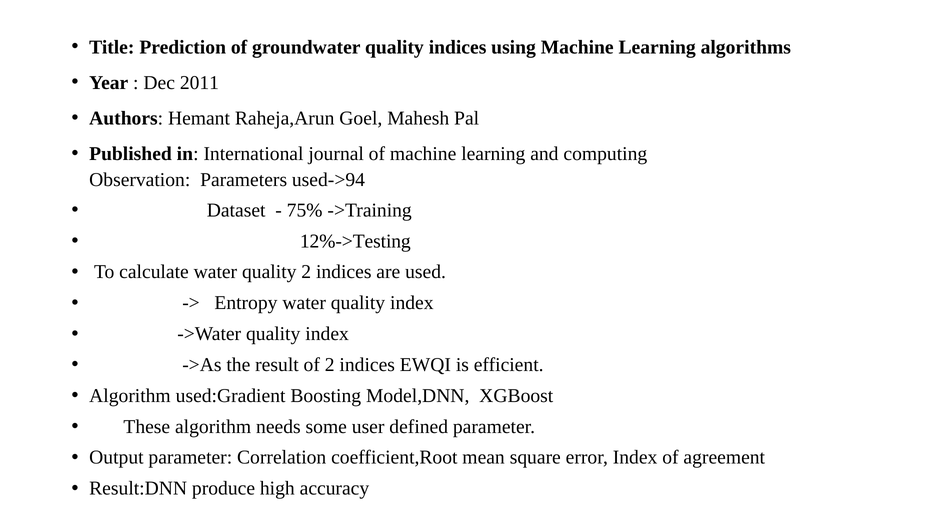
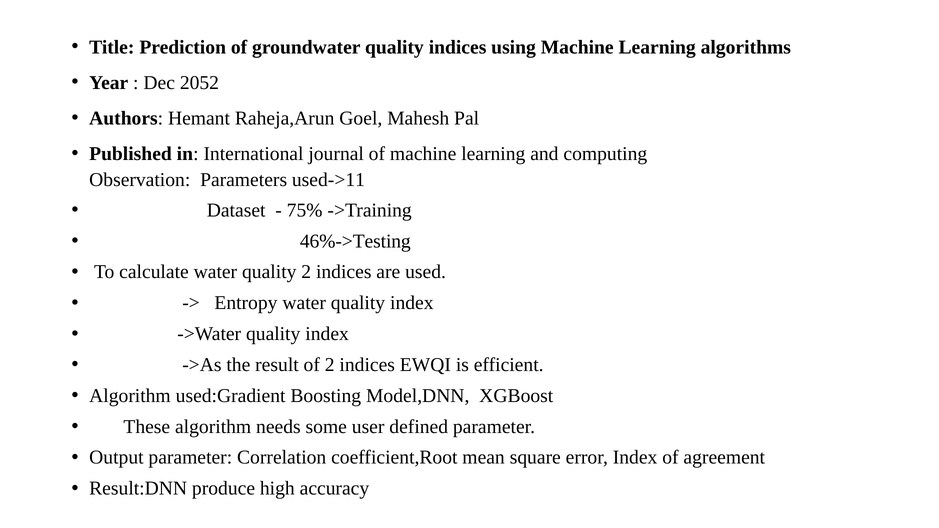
2011: 2011 -> 2052
used->94: used->94 -> used->11
12%->Testing: 12%->Testing -> 46%->Testing
